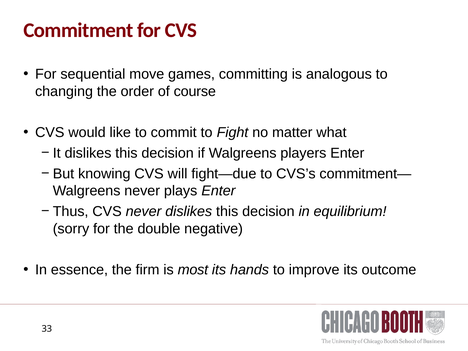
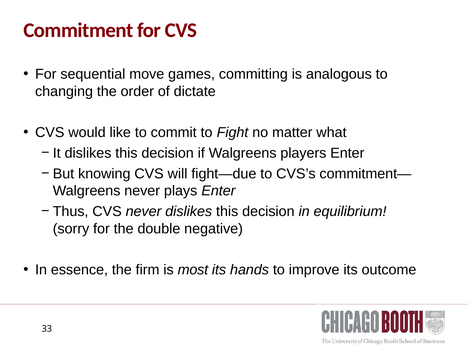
course: course -> dictate
